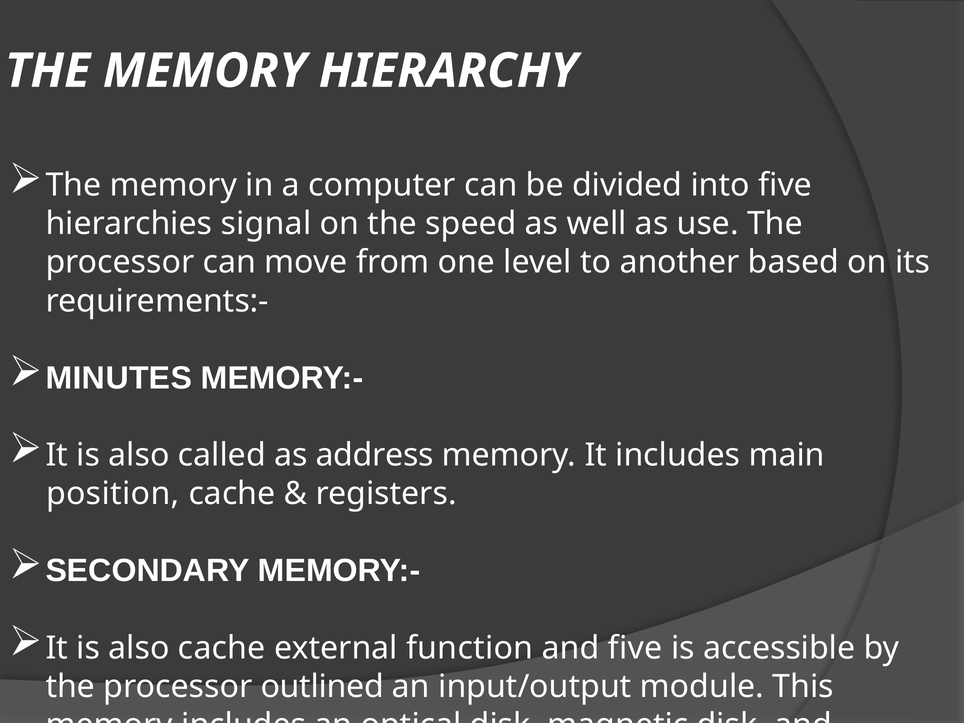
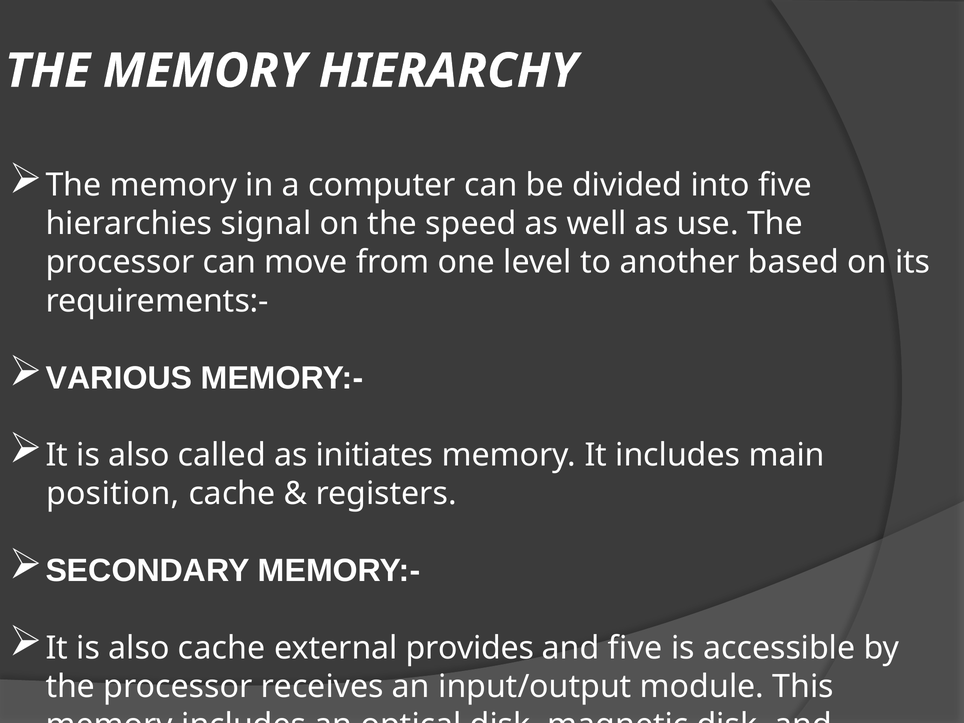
MINUTES: MINUTES -> VARIOUS
address: address -> initiates
function: function -> provides
outlined: outlined -> receives
